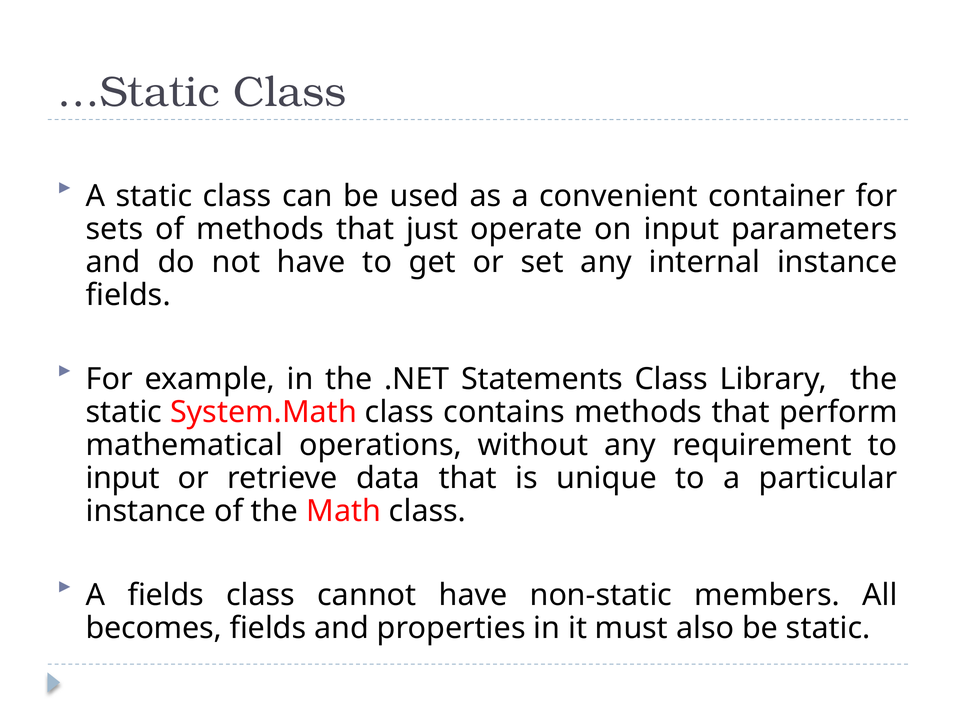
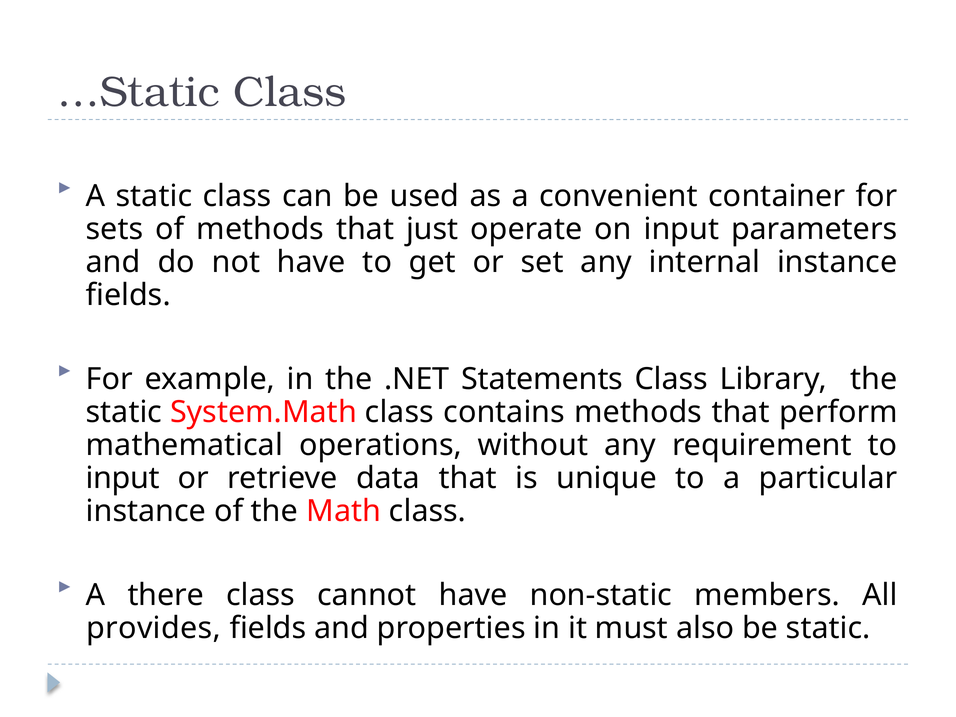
A fields: fields -> there
becomes: becomes -> provides
